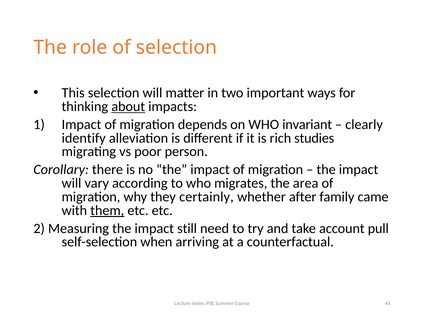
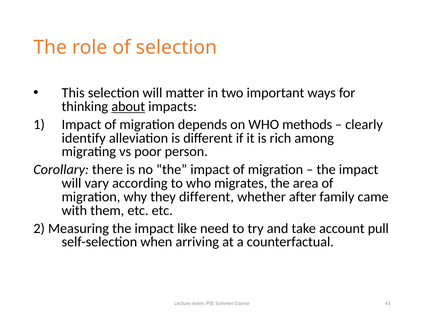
invariant: invariant -> methods
studies: studies -> among
they certainly: certainly -> different
them underline: present -> none
still: still -> like
